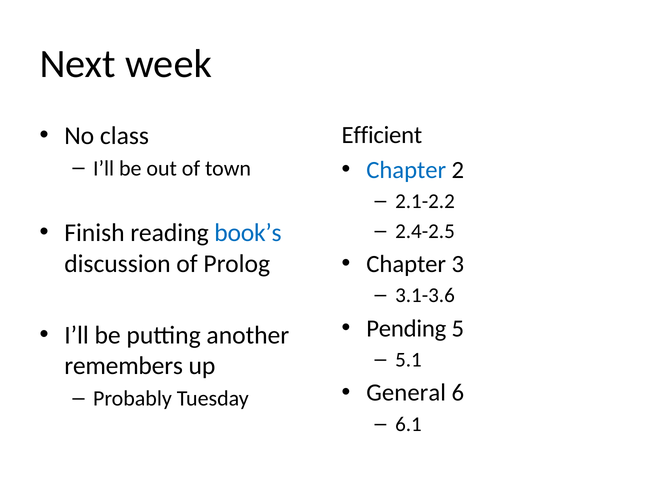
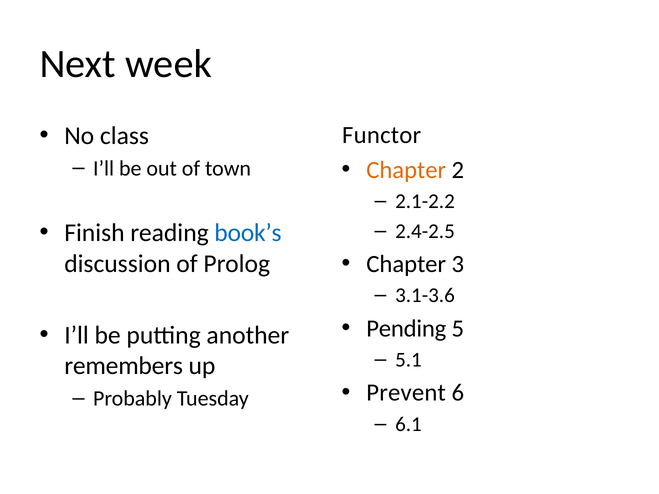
Efficient: Efficient -> Functor
Chapter at (406, 170) colour: blue -> orange
General: General -> Prevent
